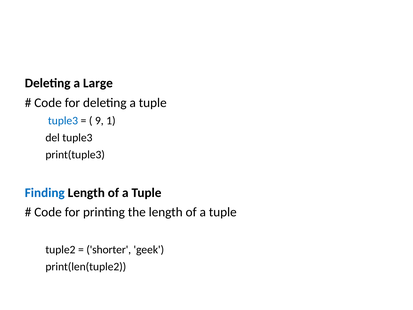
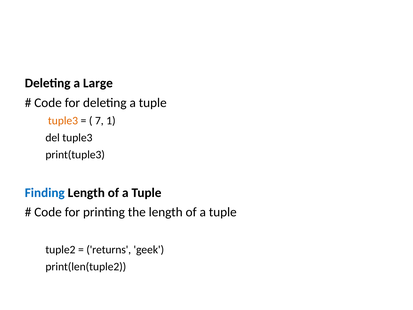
tuple3 at (63, 121) colour: blue -> orange
9: 9 -> 7
shorter: shorter -> returns
